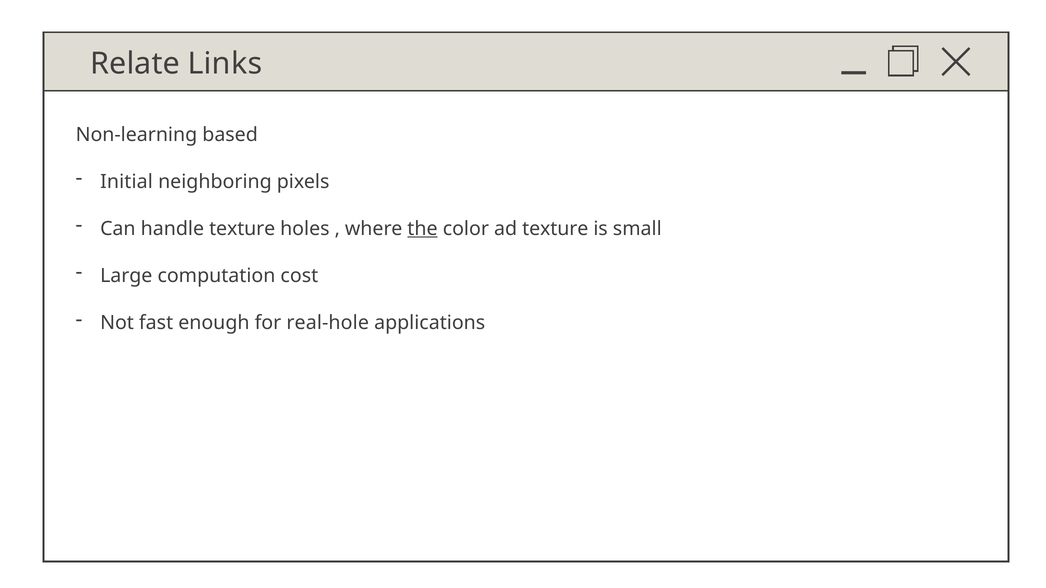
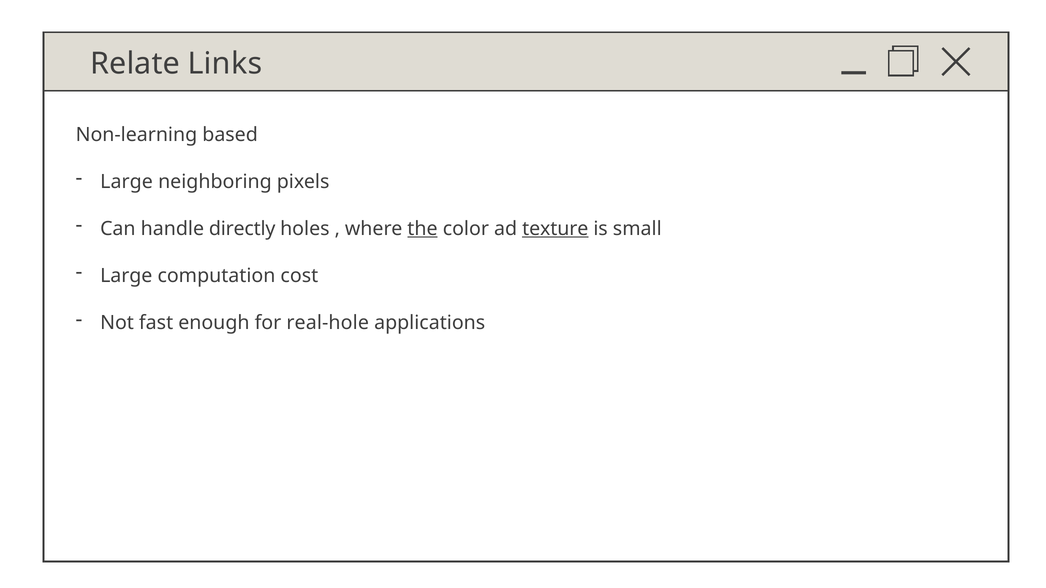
Initial at (127, 182): Initial -> Large
handle texture: texture -> directly
texture at (555, 229) underline: none -> present
